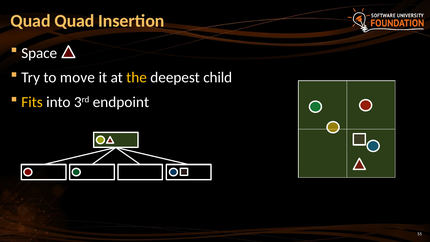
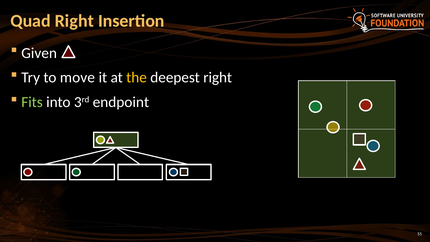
Quad Quad: Quad -> Right
Space: Space -> Given
deepest child: child -> right
Fits colour: yellow -> light green
